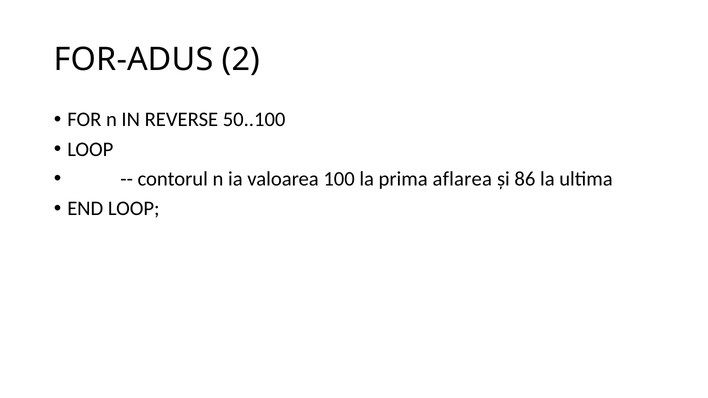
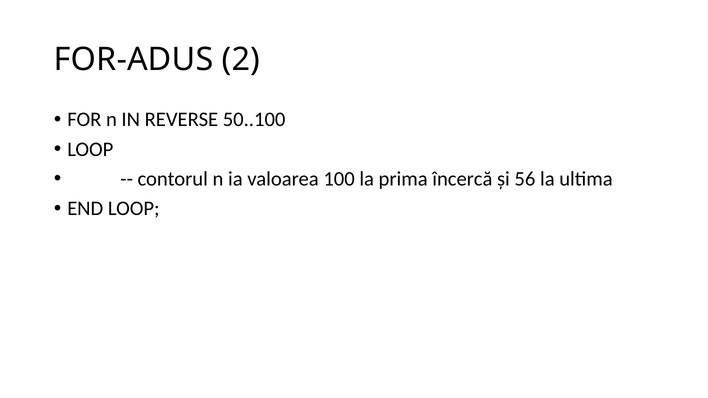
aflarea: aflarea -> încercă
86: 86 -> 56
